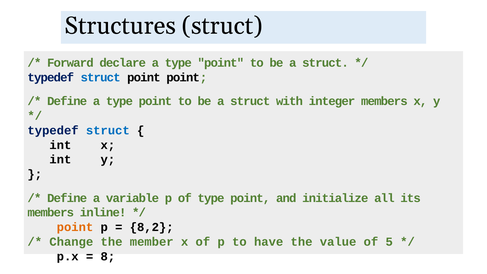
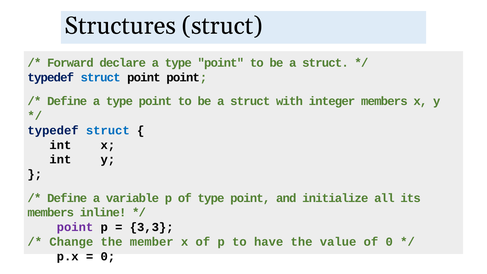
point at (75, 227) colour: orange -> purple
8,2: 8,2 -> 3,3
of 5: 5 -> 0
8 at (108, 256): 8 -> 0
